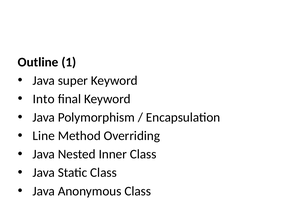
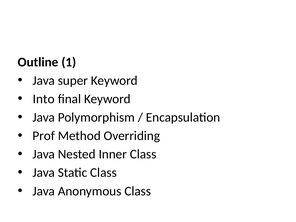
Line: Line -> Prof
